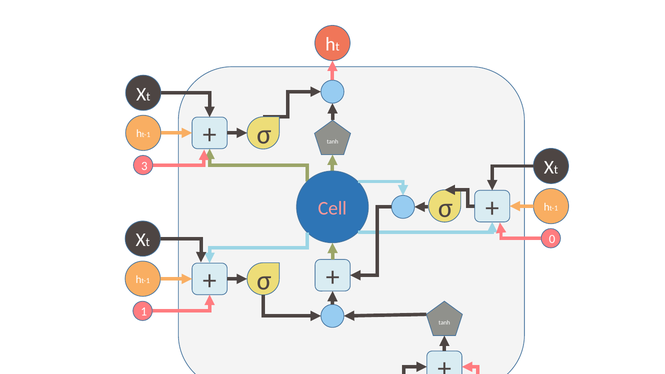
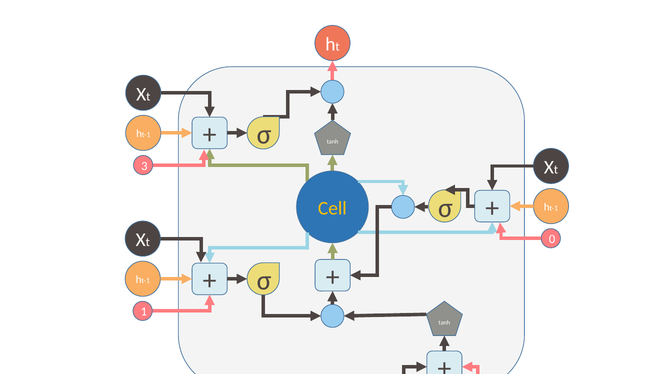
Cell colour: pink -> yellow
